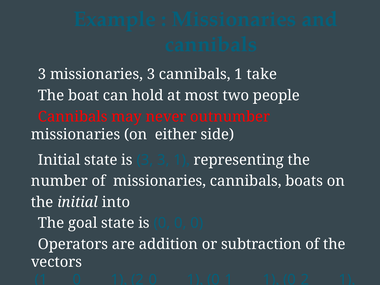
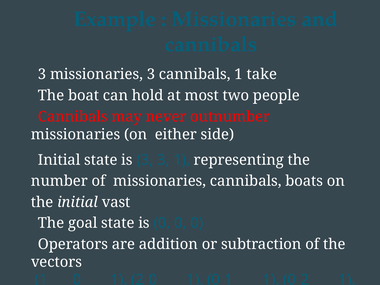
into: into -> vast
